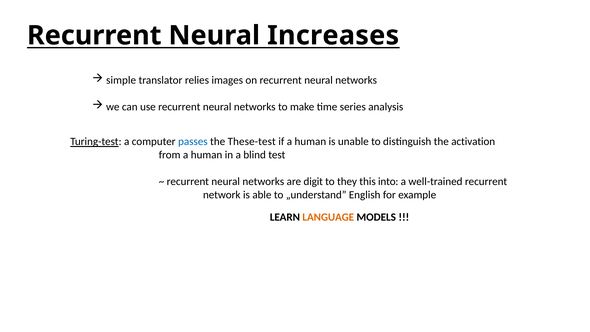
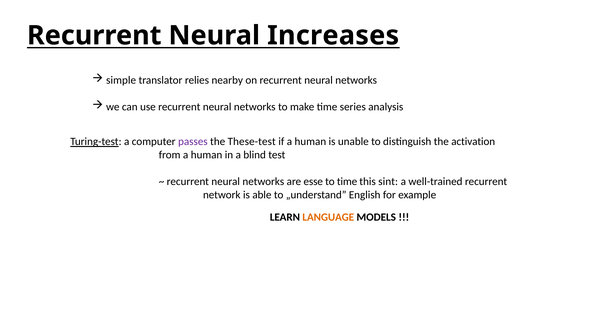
images: images -> nearby
passes colour: blue -> purple
digit: digit -> esse
to they: they -> time
into: into -> sint
